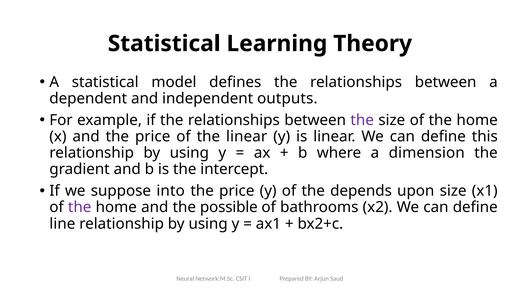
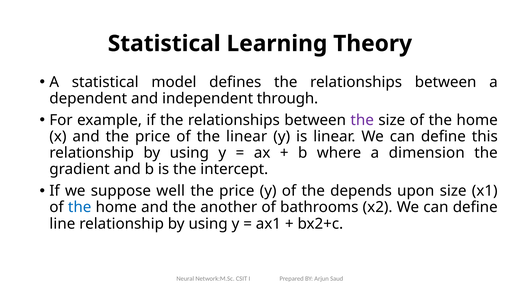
outputs: outputs -> through
into: into -> well
the at (80, 208) colour: purple -> blue
possible: possible -> another
